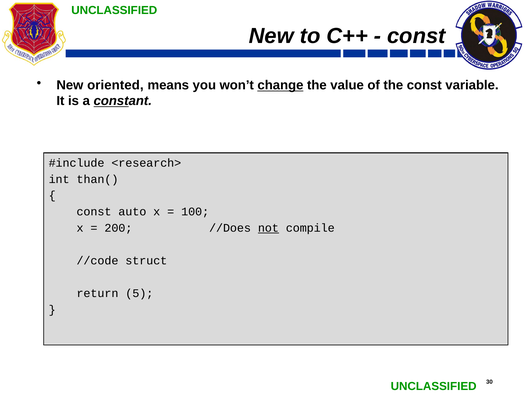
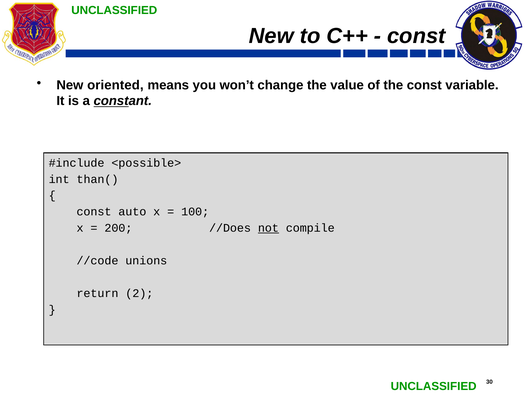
change underline: present -> none
<research>: <research> -> <possible>
struct: struct -> unions
5: 5 -> 2
